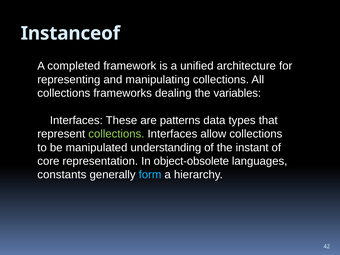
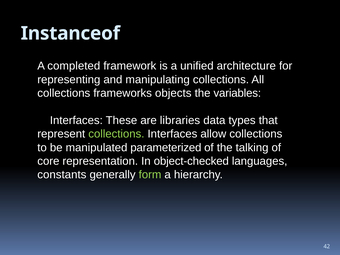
dealing: dealing -> objects
patterns: patterns -> libraries
understanding: understanding -> parameterized
instant: instant -> talking
object-obsolete: object-obsolete -> object-checked
form colour: light blue -> light green
